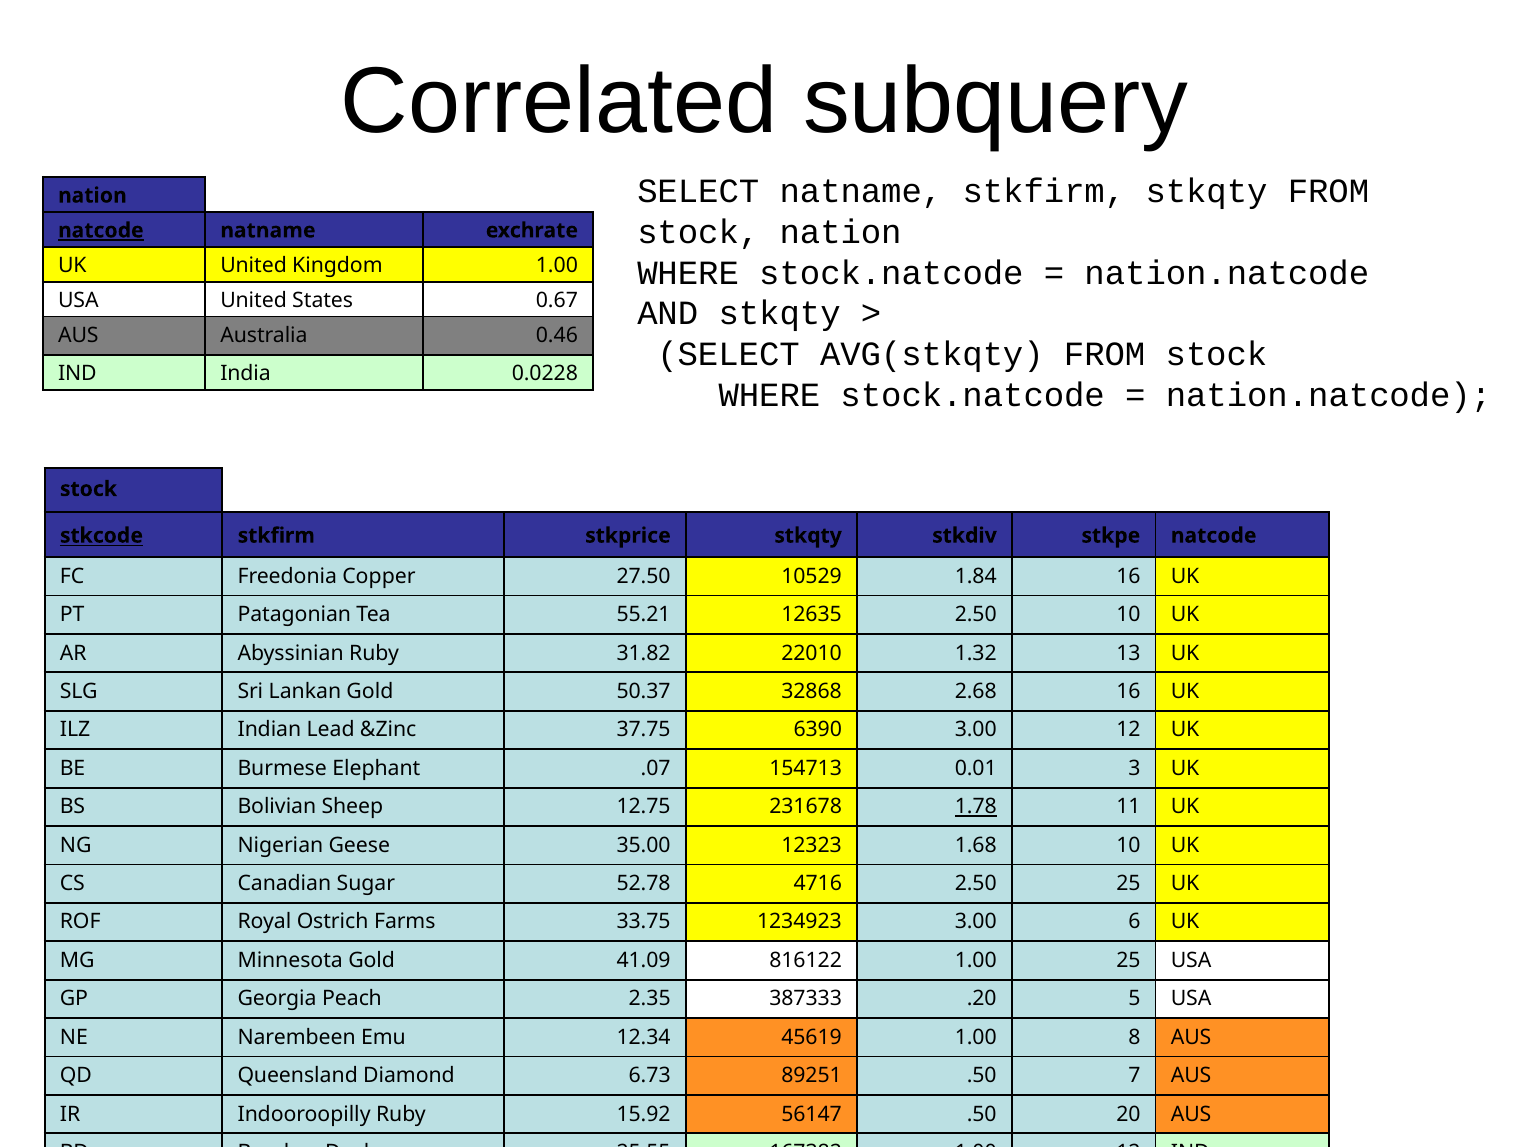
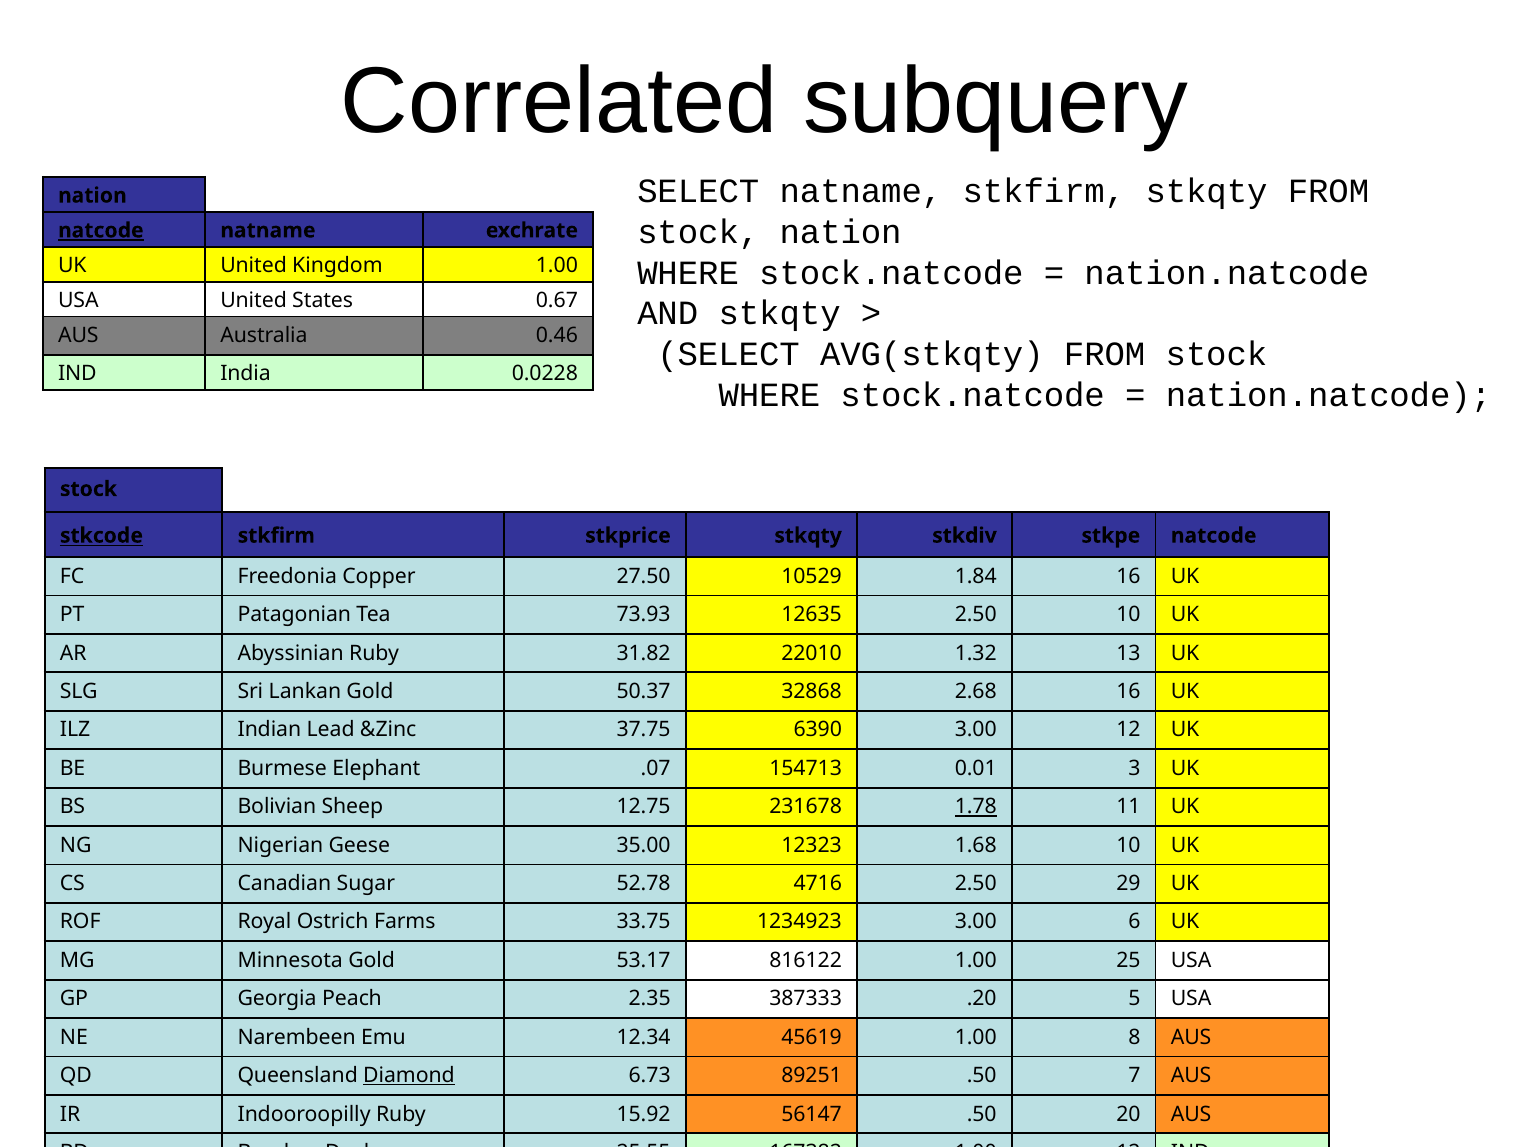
55.21: 55.21 -> 73.93
2.50 25: 25 -> 29
41.09: 41.09 -> 53.17
Diamond underline: none -> present
